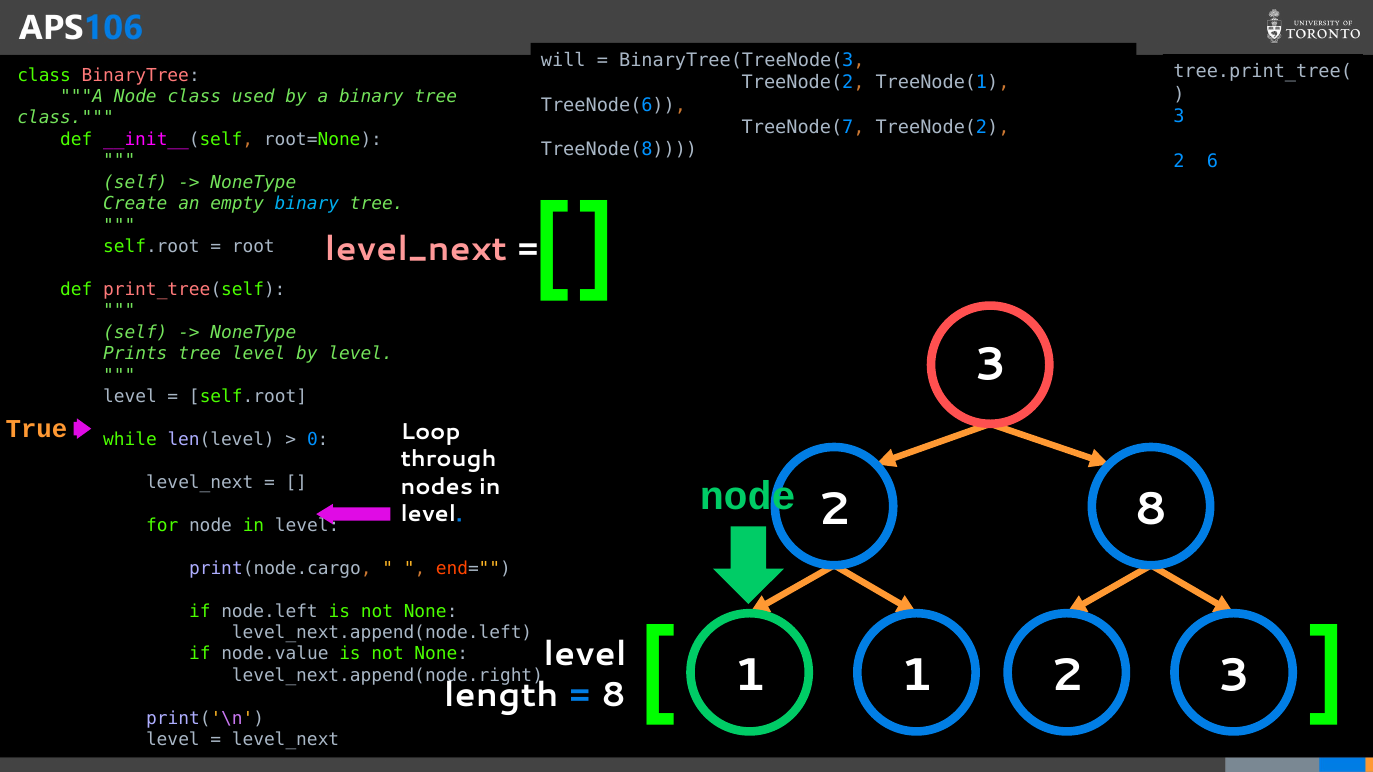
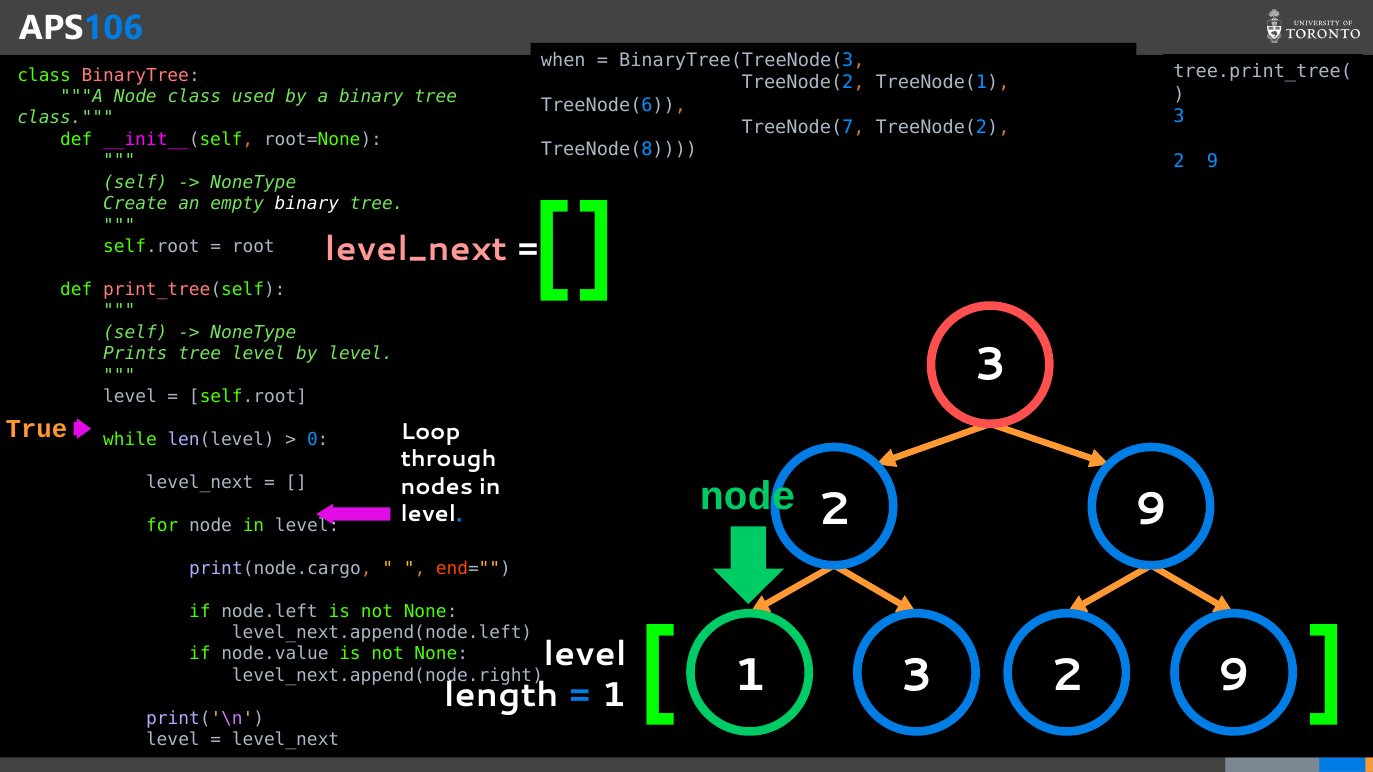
will: will -> when
6 at (1212, 161): 6 -> 9
binary at (307, 204) colour: light blue -> white
8 at (1151, 509): 8 -> 9
1 1: 1 -> 3
3 at (1234, 676): 3 -> 9
8 at (614, 695): 8 -> 1
